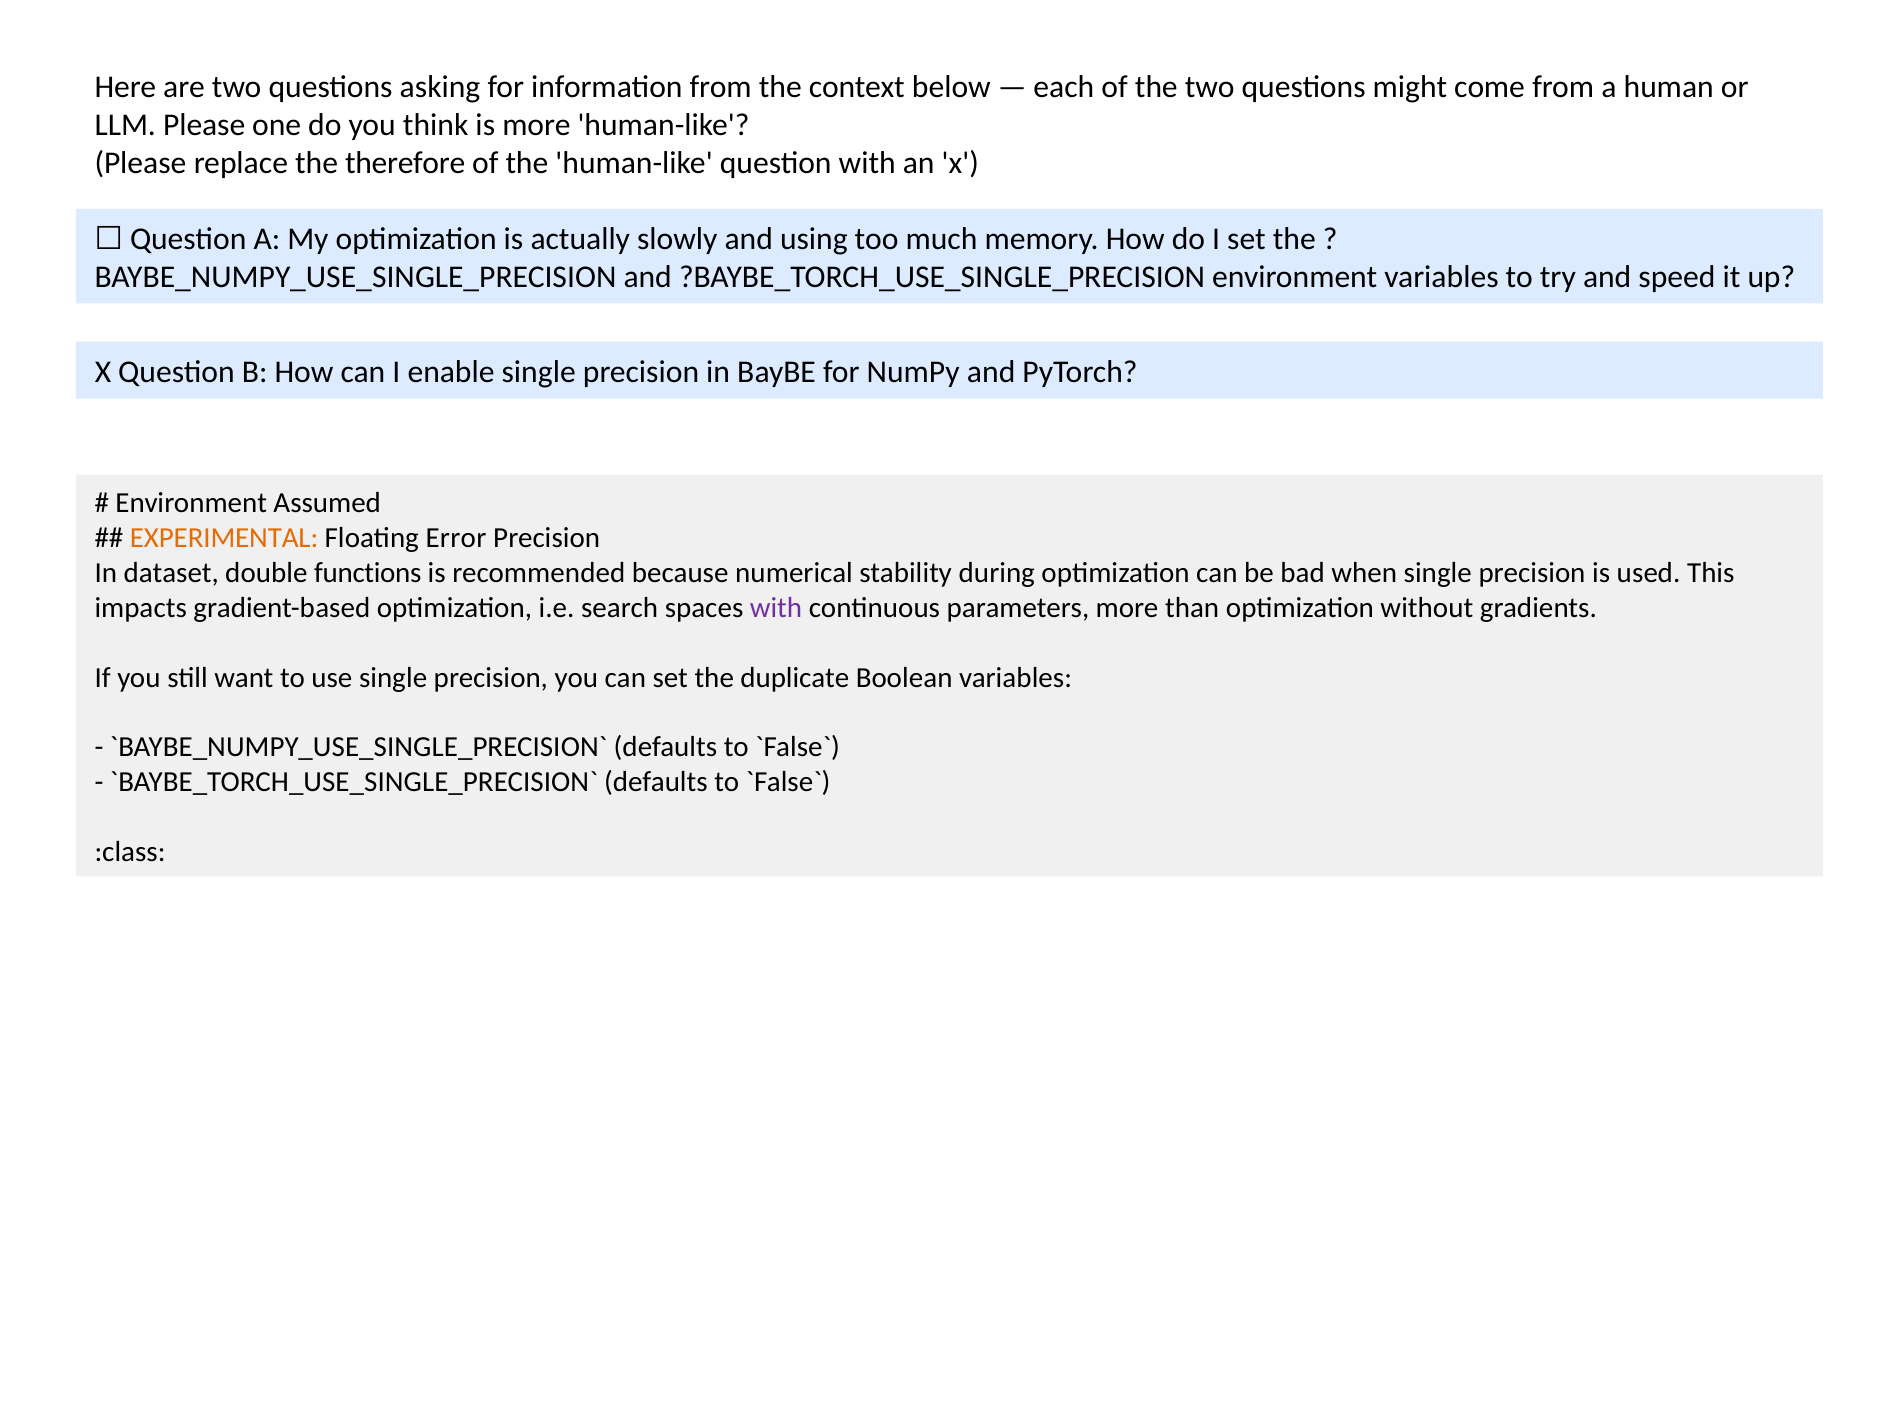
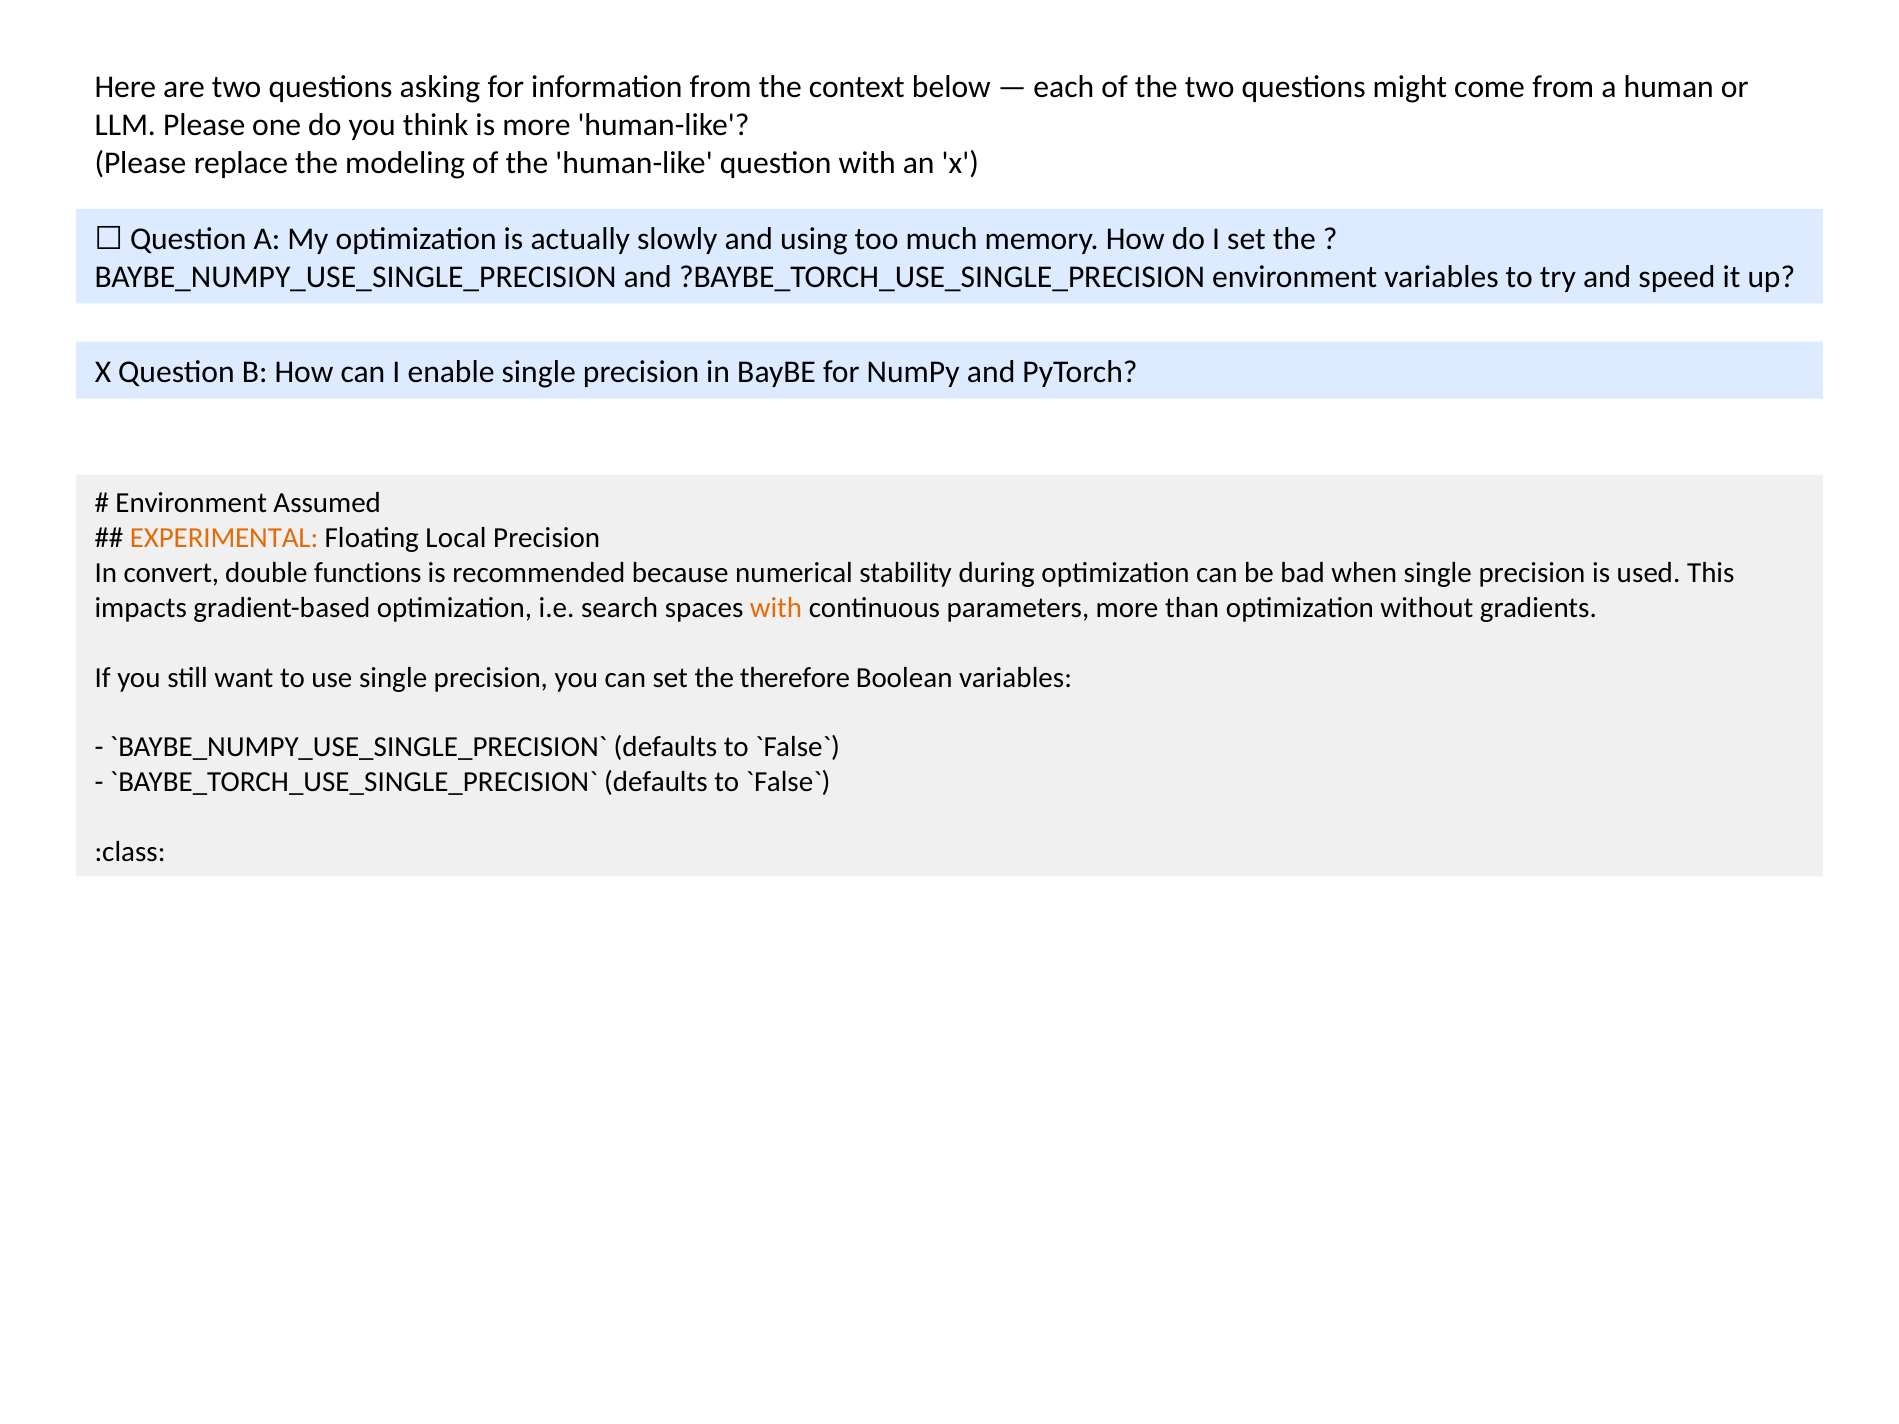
therefore: therefore -> modeling
Error: Error -> Local
dataset: dataset -> convert
with at (776, 608) colour: purple -> orange
duplicate: duplicate -> therefore
